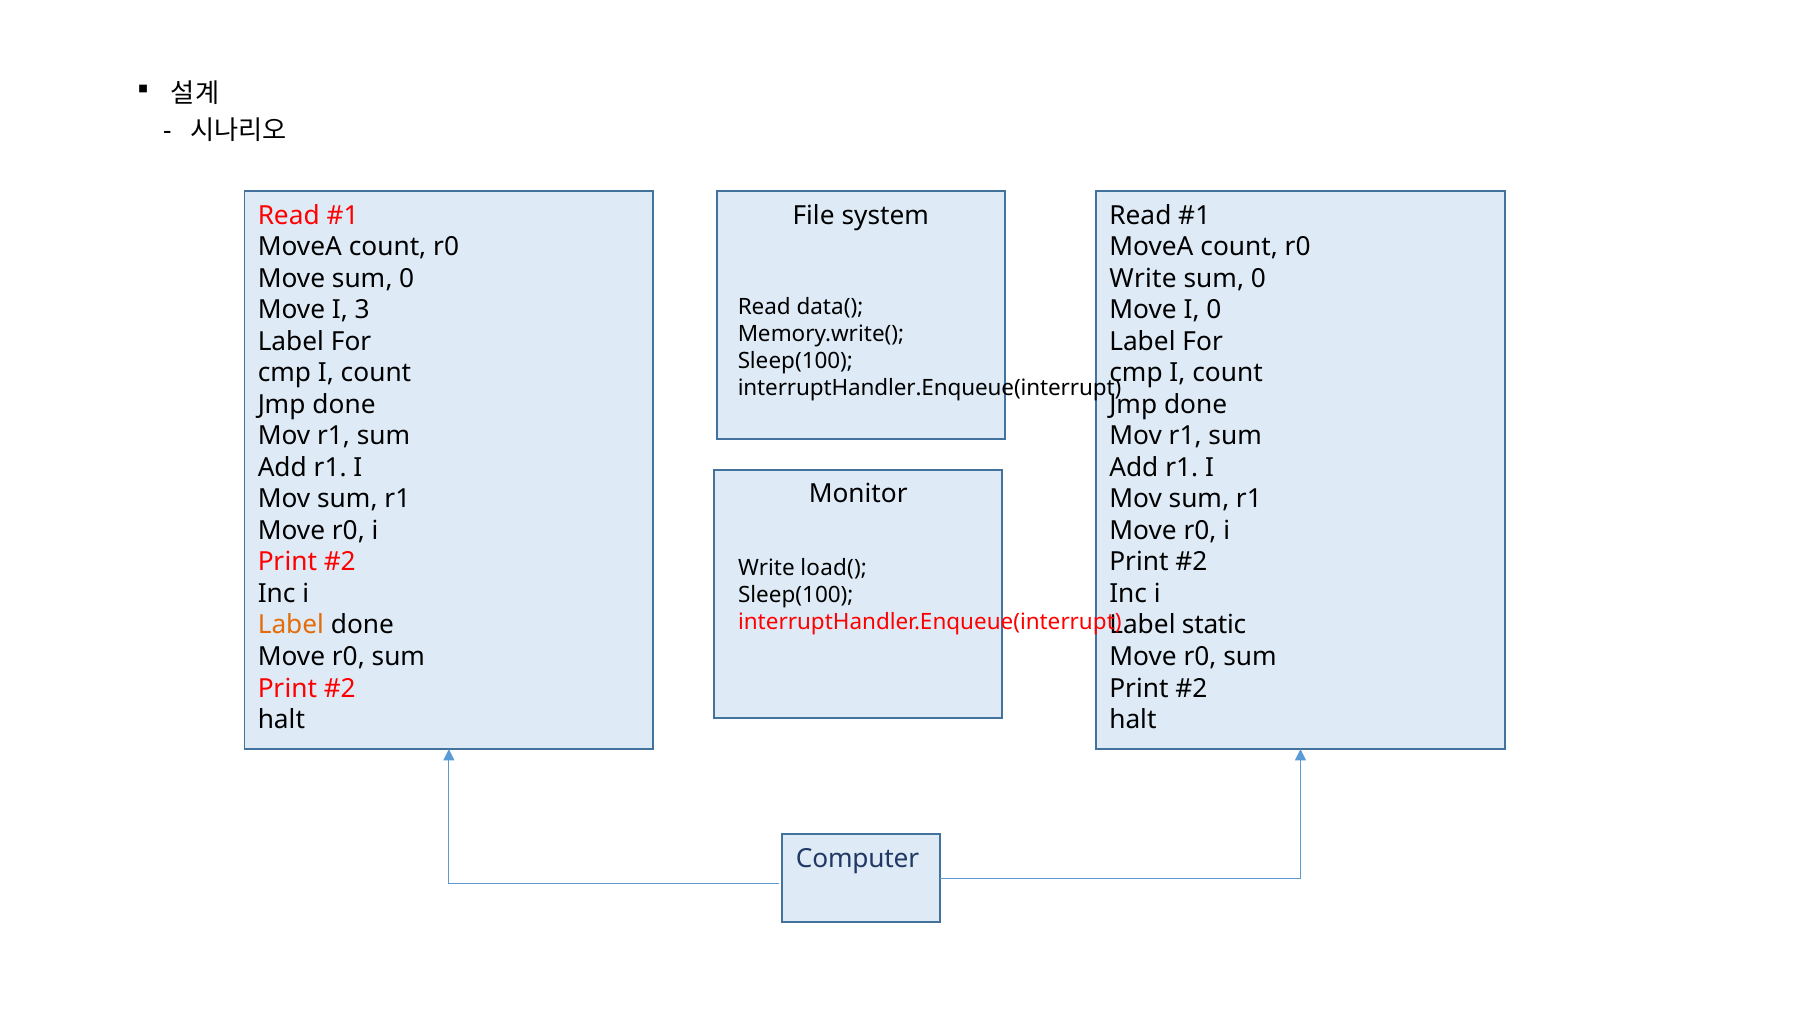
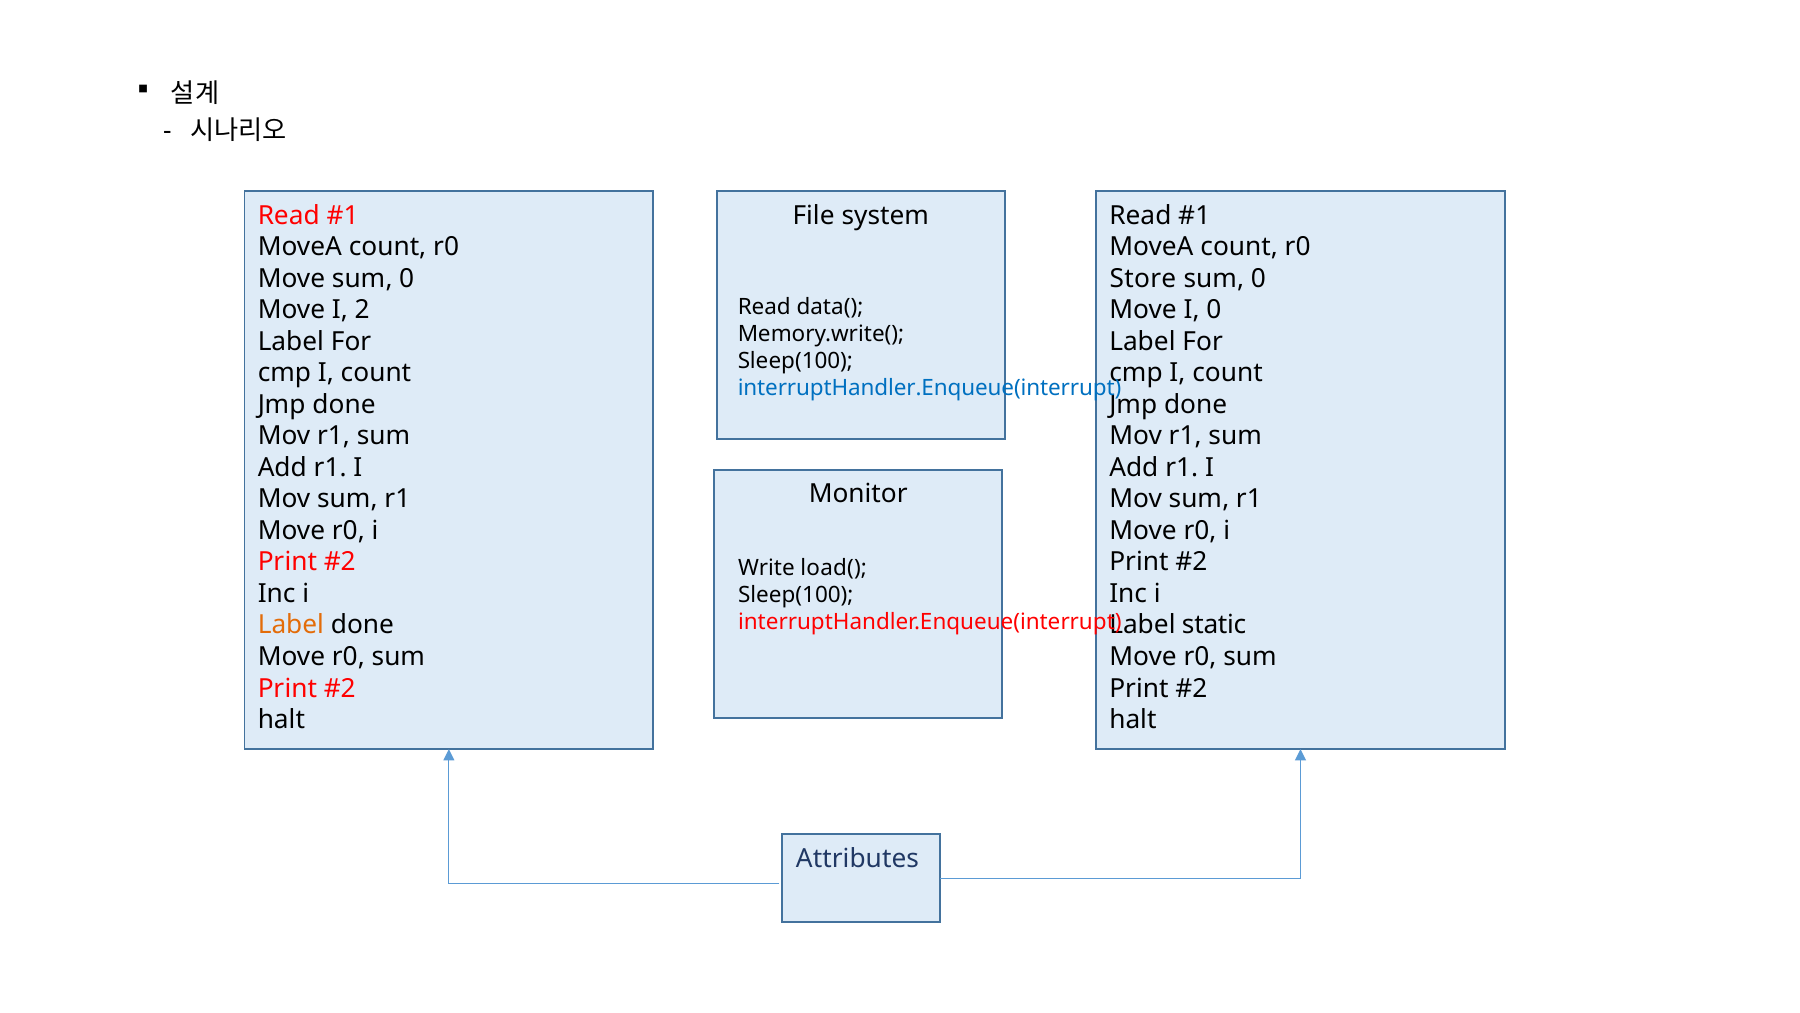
Write at (1143, 278): Write -> Store
3: 3 -> 2
interruptHandler.Enqueue(interrupt at (930, 387) colour: black -> blue
Computer: Computer -> Attributes
